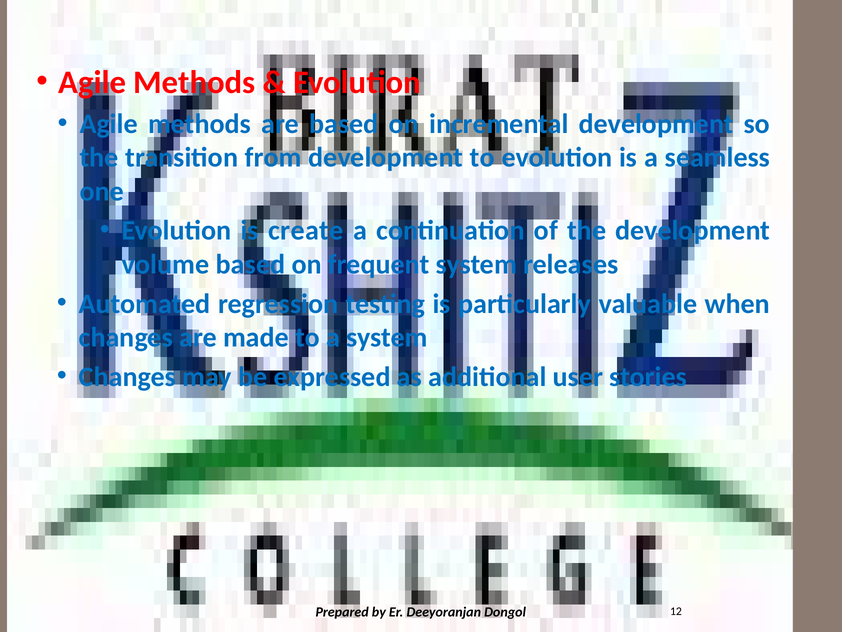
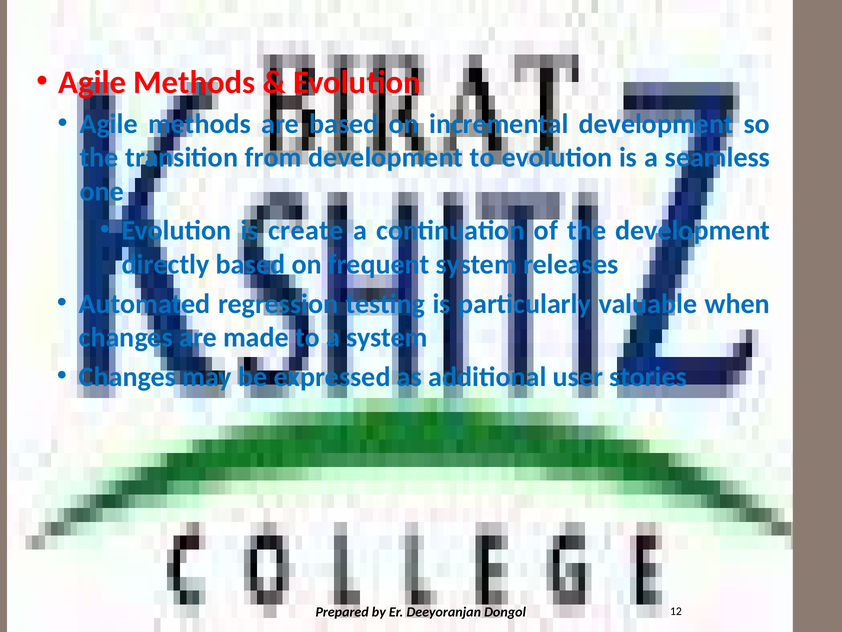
volume: volume -> directly
